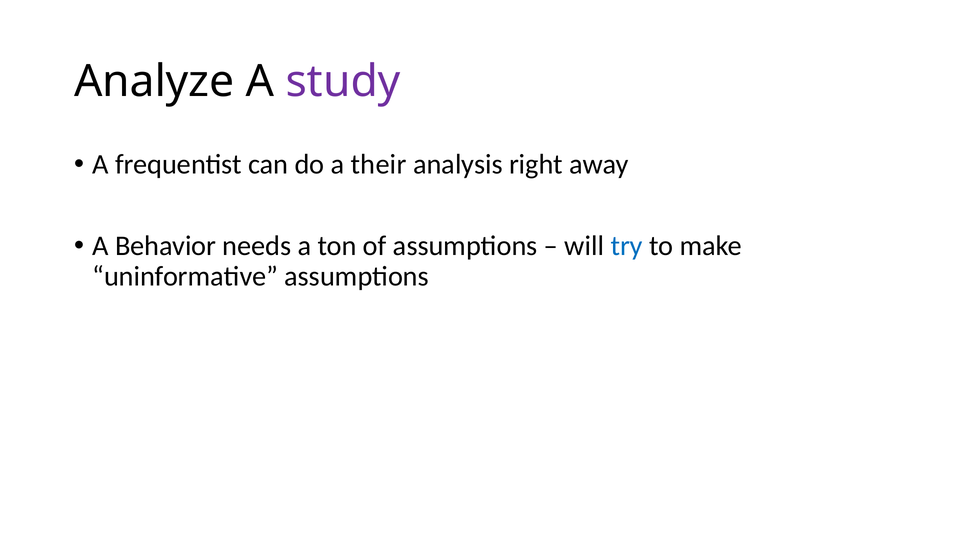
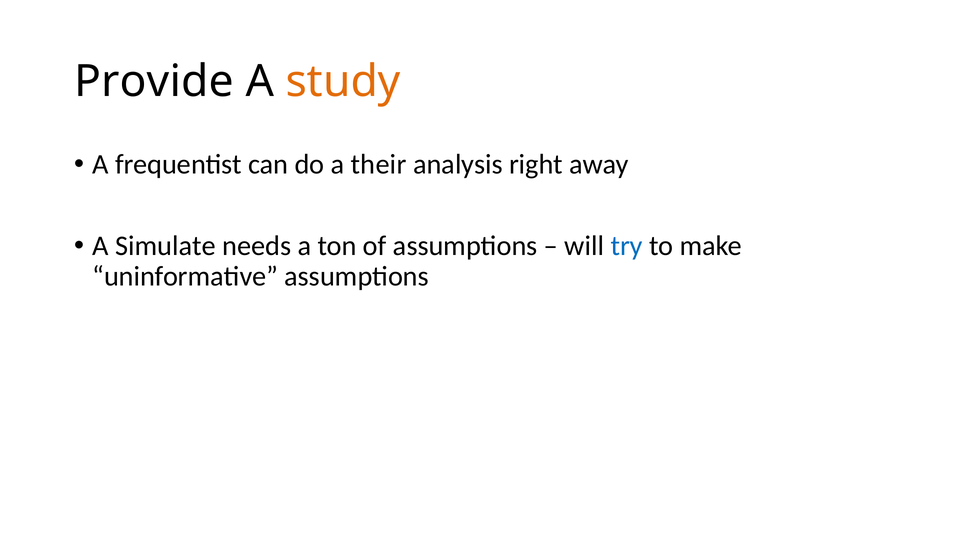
Analyze: Analyze -> Provide
study colour: purple -> orange
Behavior: Behavior -> Simulate
